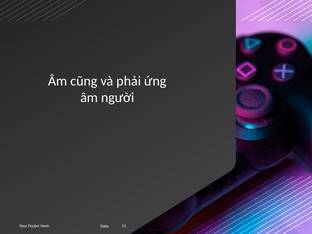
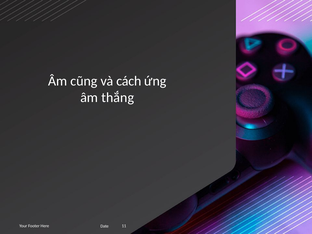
phải: phải -> cách
người: người -> thắng
